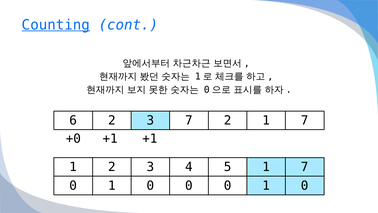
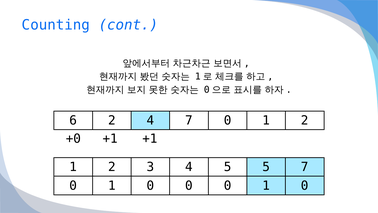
Counting underline: present -> none
6 2 3: 3 -> 4
2 at (228, 120): 2 -> 0
7 at (305, 120): 7 -> 2
5 1: 1 -> 5
